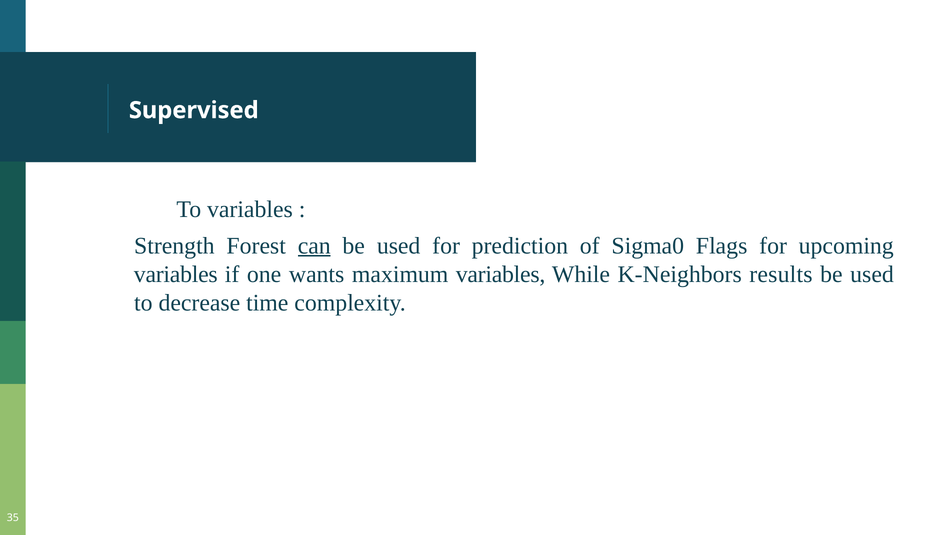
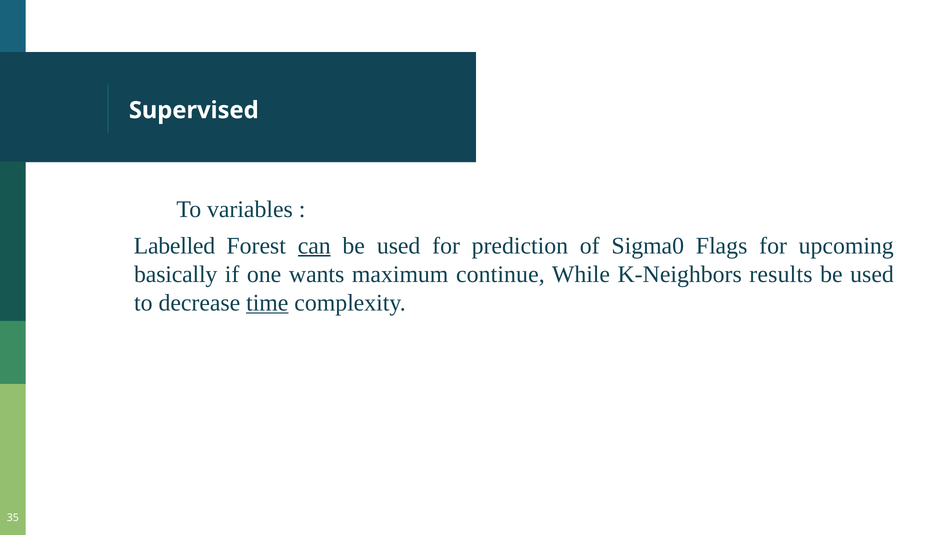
Strength: Strength -> Labelled
variables at (176, 275): variables -> basically
maximum variables: variables -> continue
time underline: none -> present
